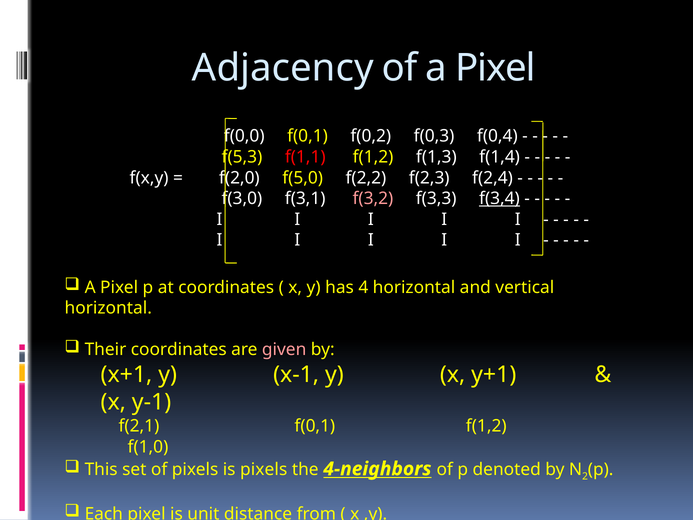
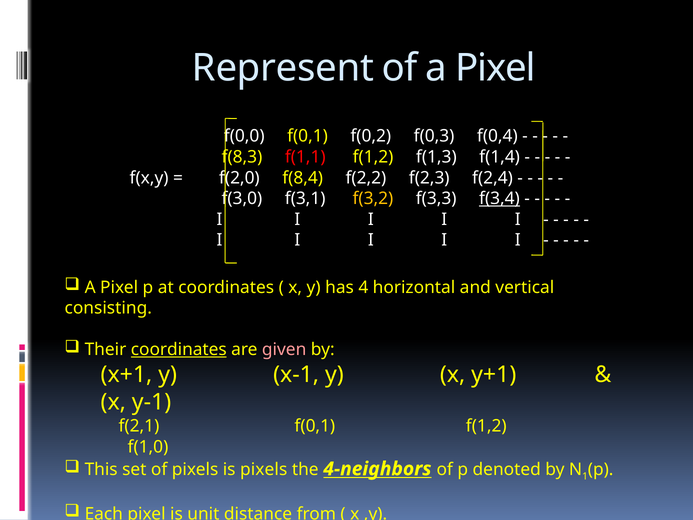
Adjacency: Adjacency -> Represent
f(5,3: f(5,3 -> f(8,3
f(5,0: f(5,0 -> f(8,4
f(3,2 colour: pink -> yellow
horizontal at (108, 308): horizontal -> consisting
coordinates at (179, 350) underline: none -> present
2: 2 -> 1
